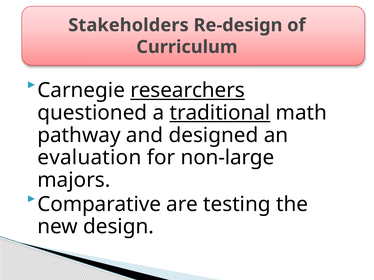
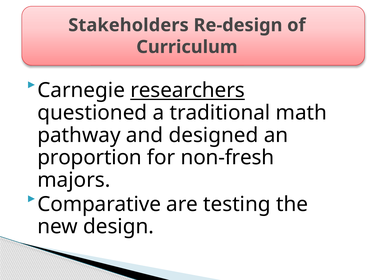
traditional underline: present -> none
evaluation: evaluation -> proportion
non-large: non-large -> non-fresh
